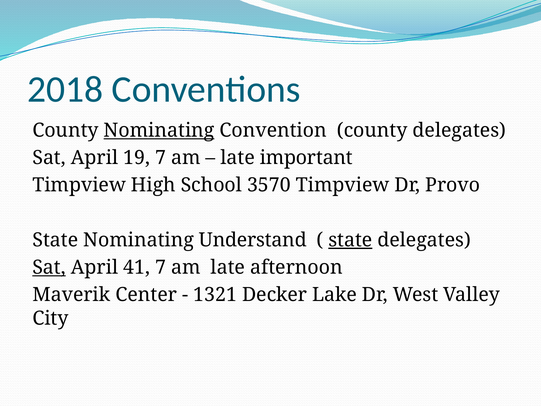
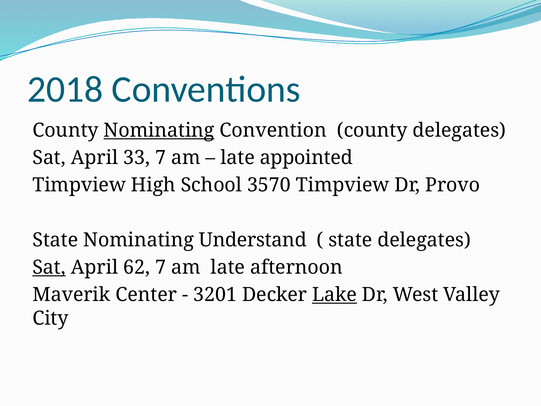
19: 19 -> 33
important: important -> appointed
state at (350, 240) underline: present -> none
41: 41 -> 62
1321: 1321 -> 3201
Lake underline: none -> present
